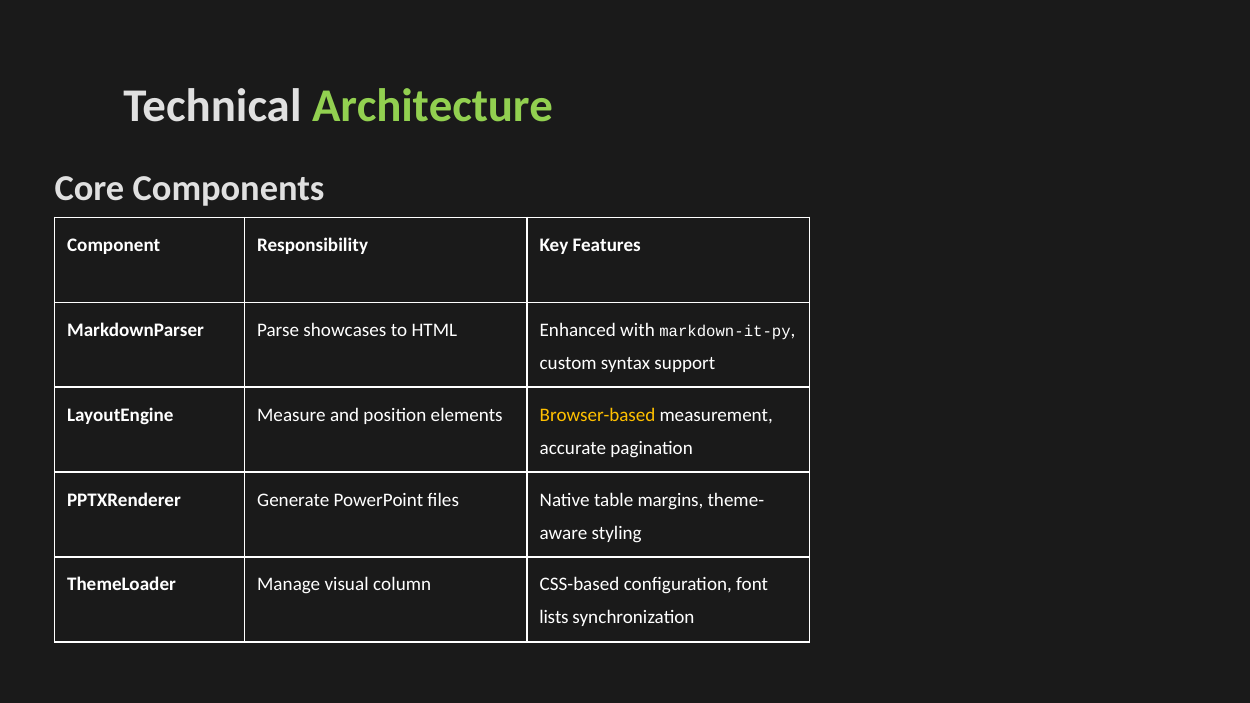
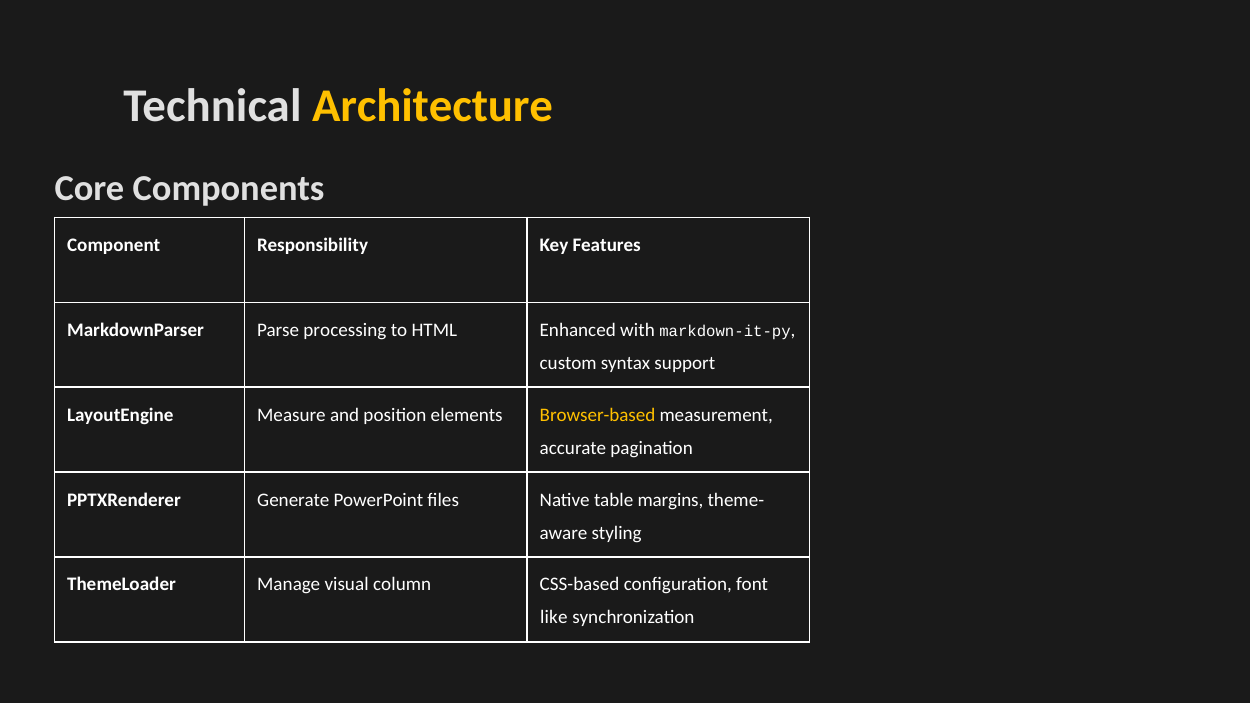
Architecture colour: light green -> yellow
showcases: showcases -> processing
lists: lists -> like
